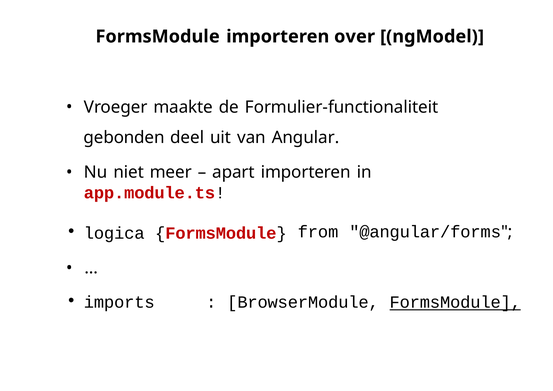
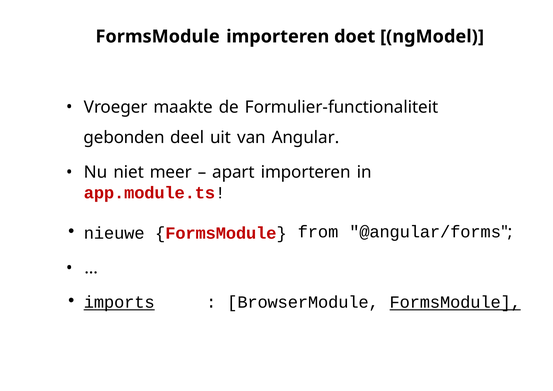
over: over -> doet
logica: logica -> nieuwe
imports underline: none -> present
